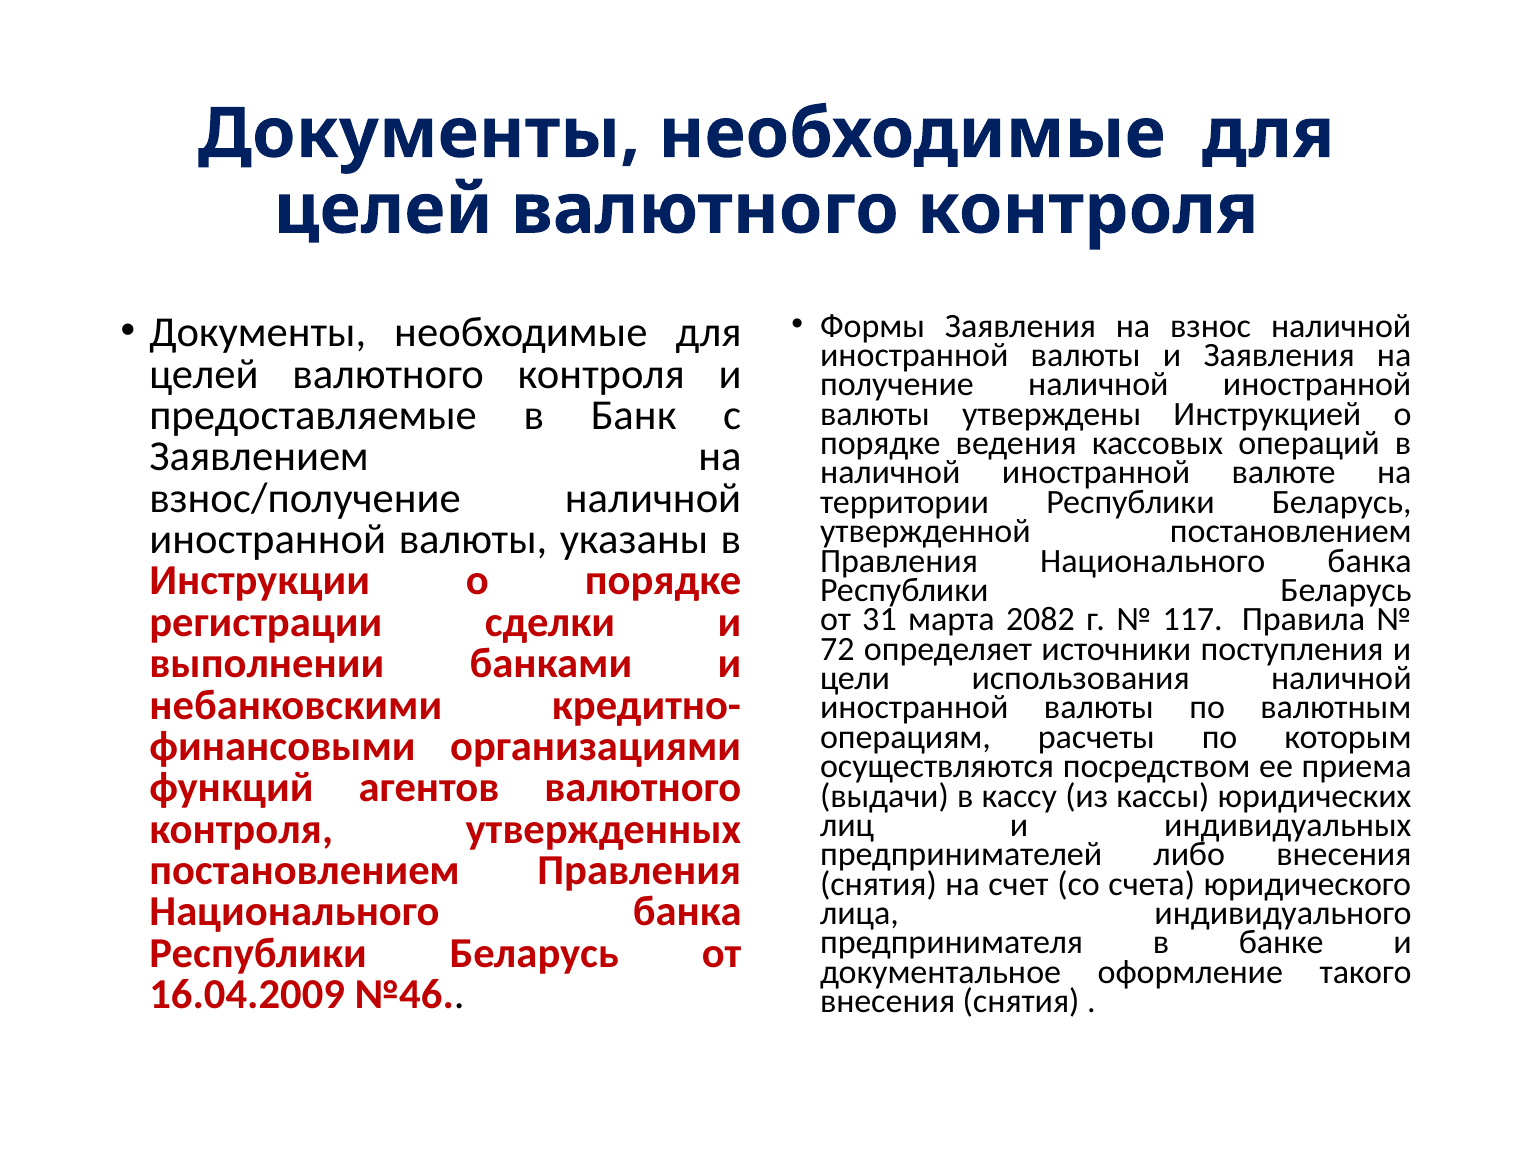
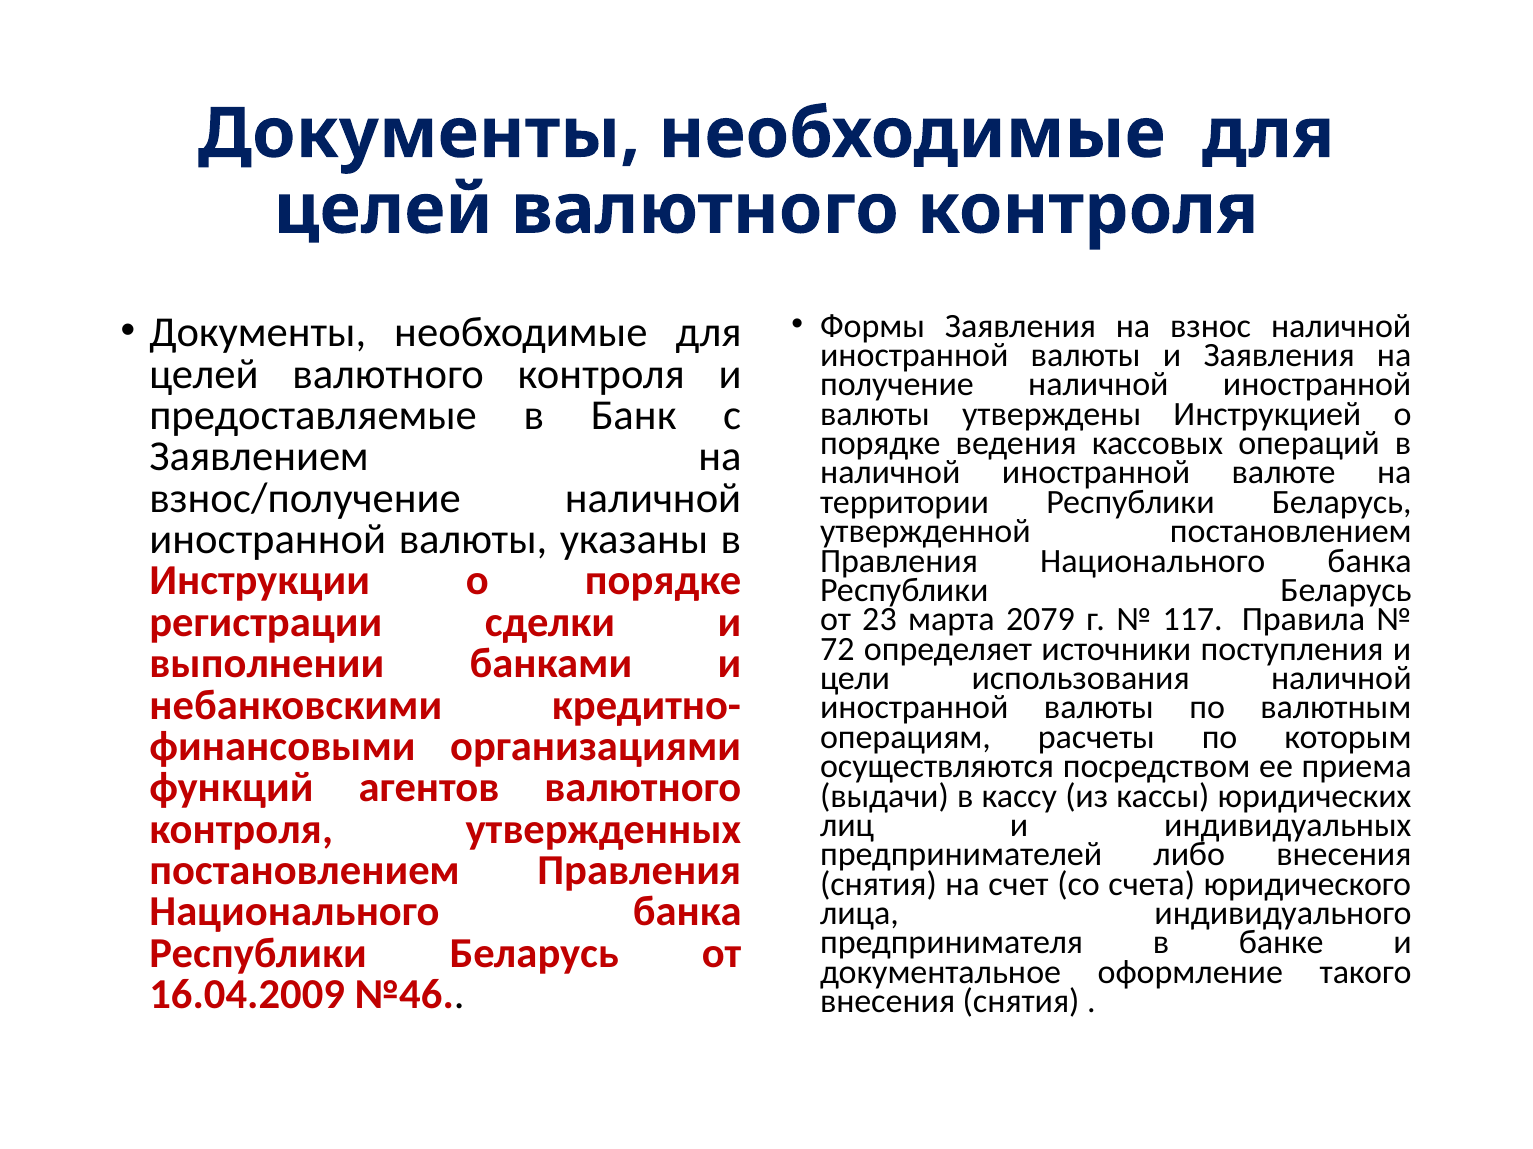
31: 31 -> 23
2082: 2082 -> 2079
